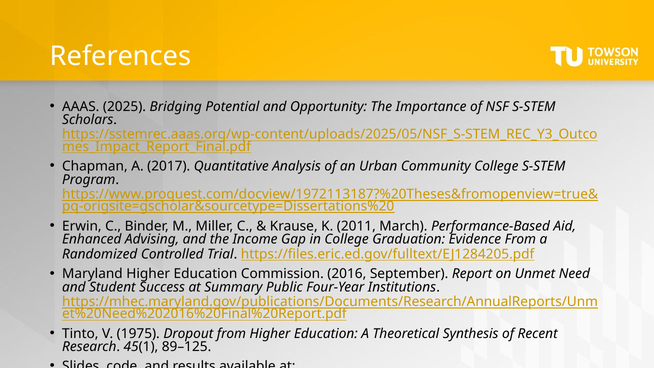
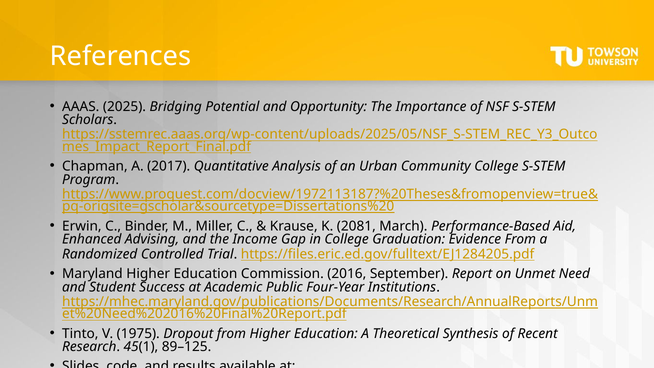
2011: 2011 -> 2081
Summary: Summary -> Academic
